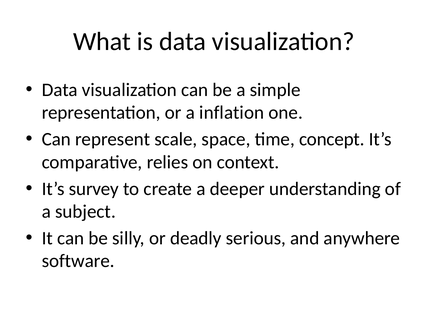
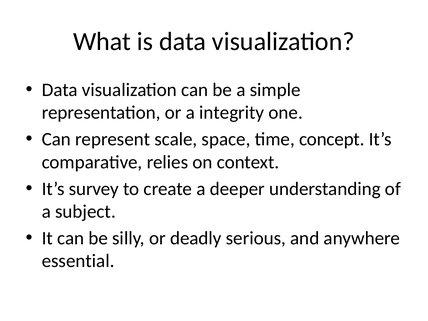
inflation: inflation -> integrity
software: software -> essential
